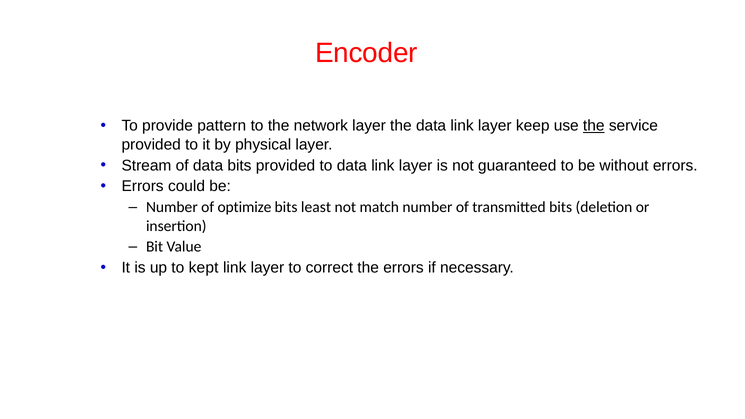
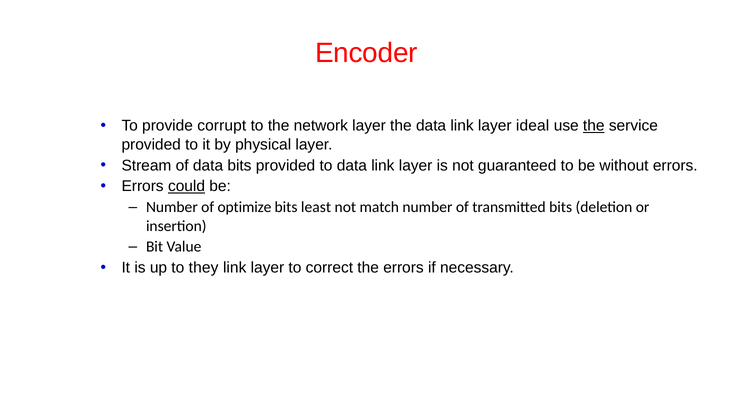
pattern: pattern -> corrupt
keep: keep -> ideal
could underline: none -> present
kept: kept -> they
